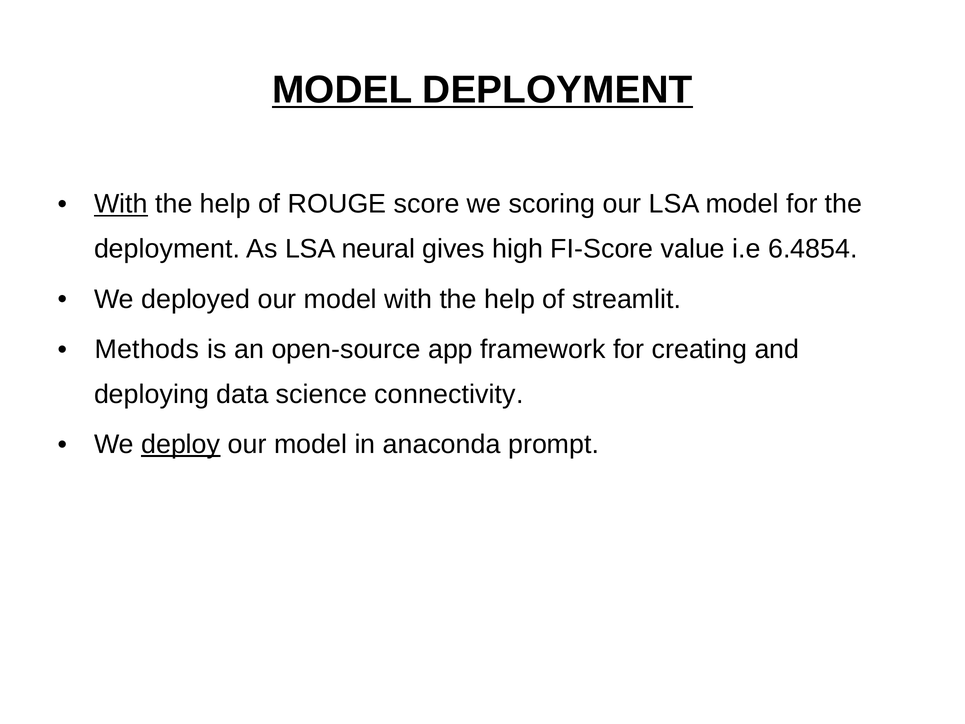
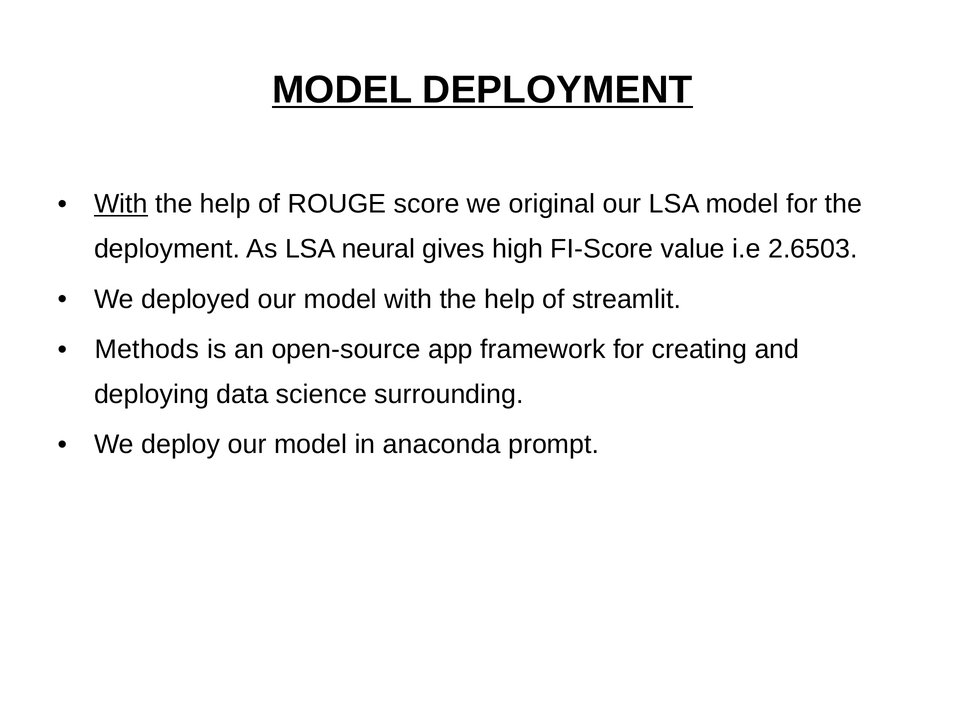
scoring: scoring -> original
6.4854: 6.4854 -> 2.6503
connectivity: connectivity -> surrounding
deploy underline: present -> none
